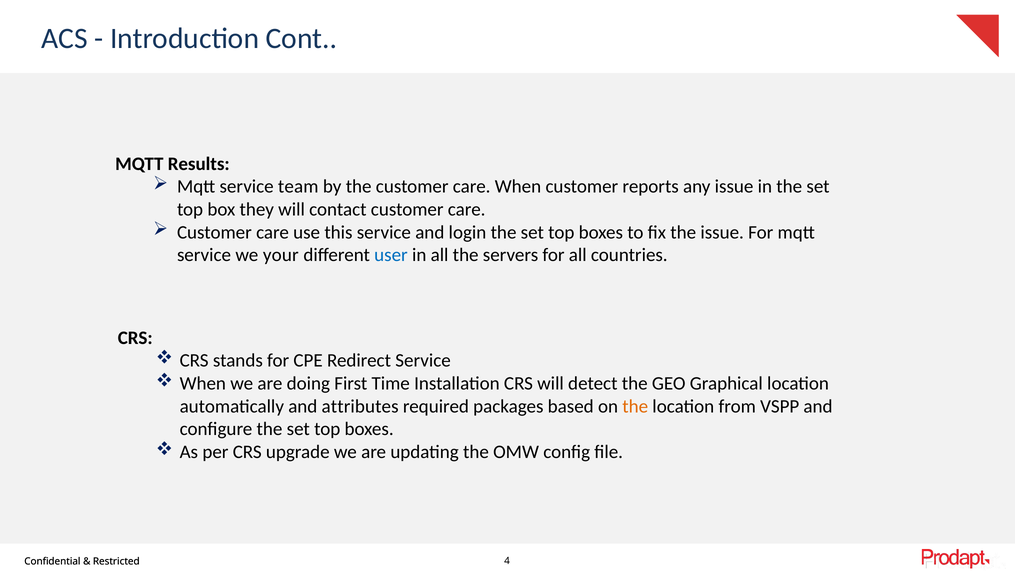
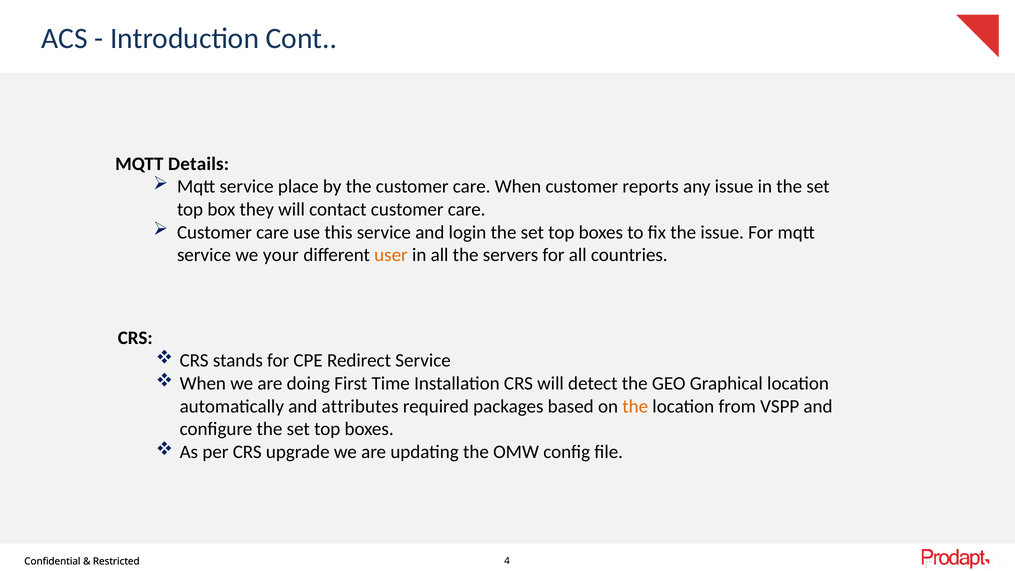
Results: Results -> Details
team: team -> place
user colour: blue -> orange
